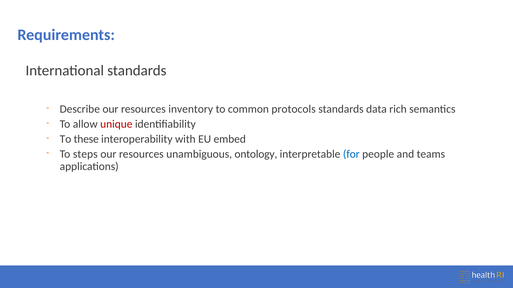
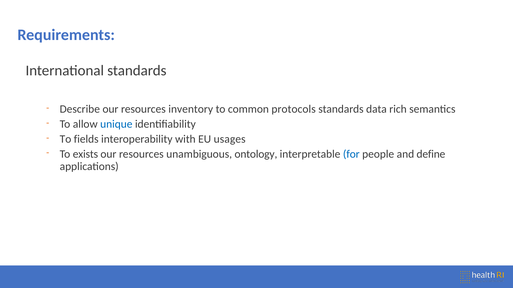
unique colour: red -> blue
these: these -> fields
embed: embed -> usages
steps: steps -> exists
teams: teams -> define
